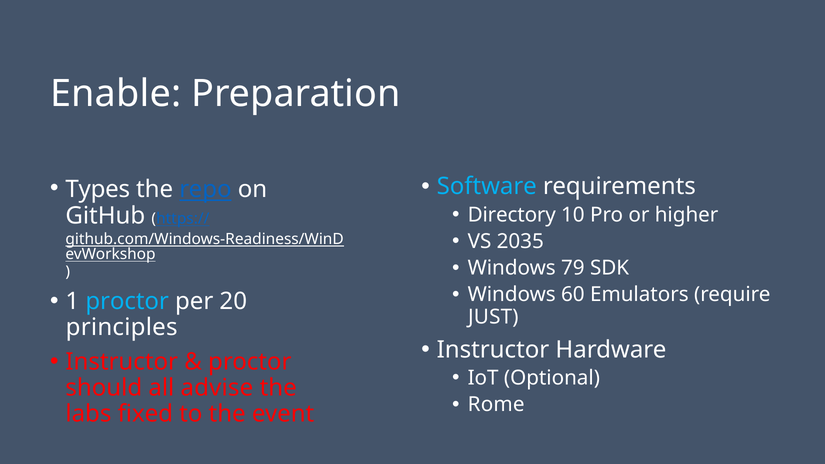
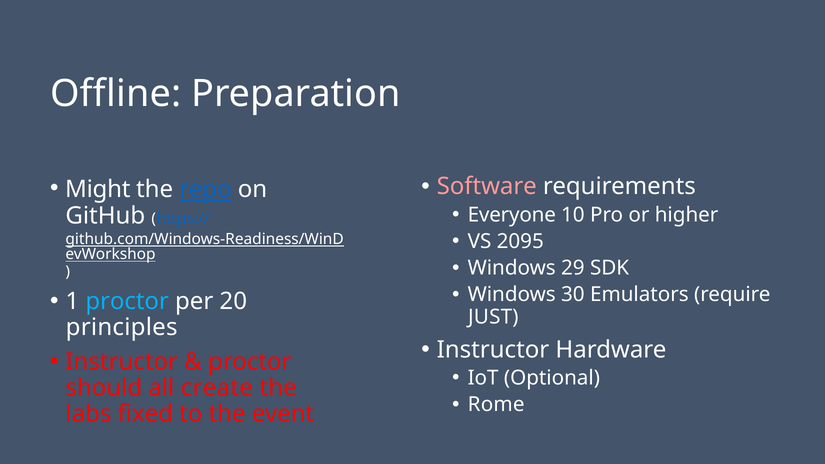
Enable: Enable -> Offline
Software colour: light blue -> pink
Types: Types -> Might
Directory: Directory -> Everyone
2035: 2035 -> 2095
79: 79 -> 29
60: 60 -> 30
advise: advise -> create
